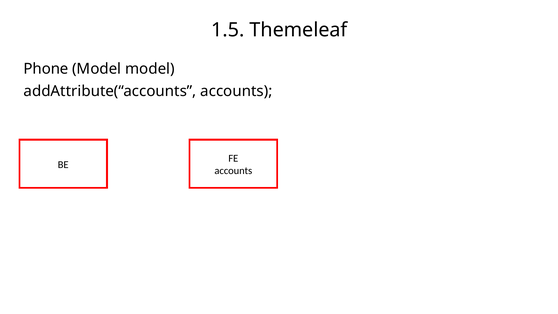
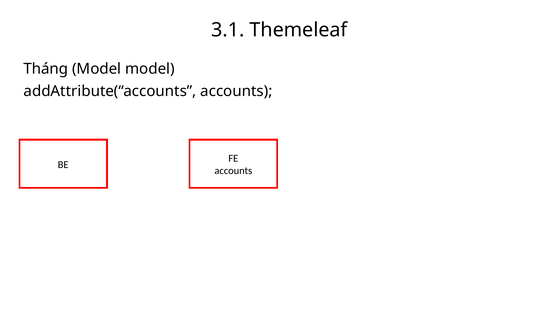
1.5: 1.5 -> 3.1
Phone: Phone -> Tháng
